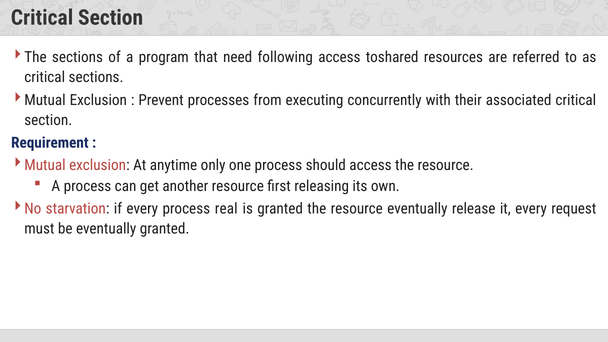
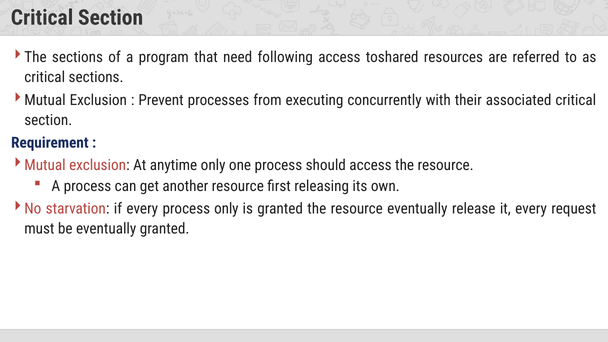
process real: real -> only
